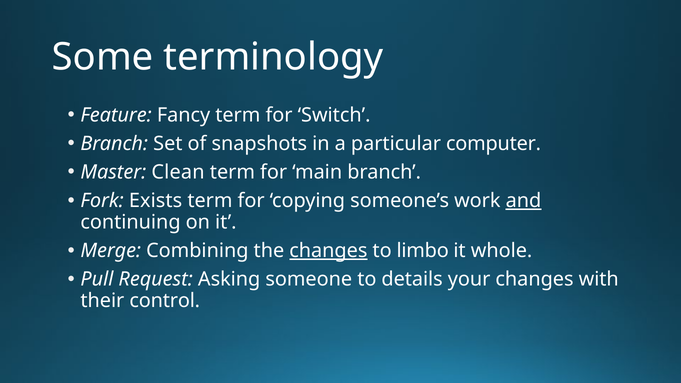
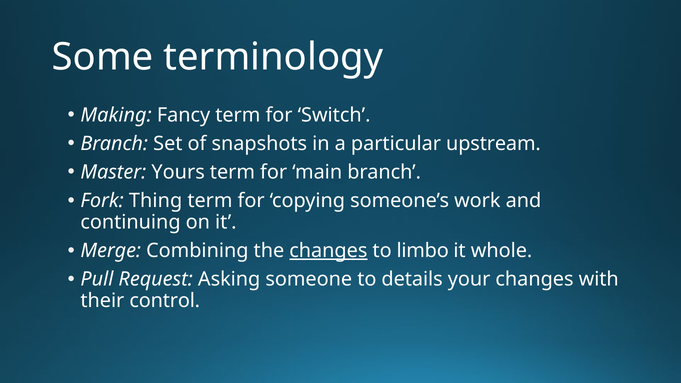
Feature: Feature -> Making
computer: computer -> upstream
Clean: Clean -> Yours
Exists: Exists -> Thing
and underline: present -> none
